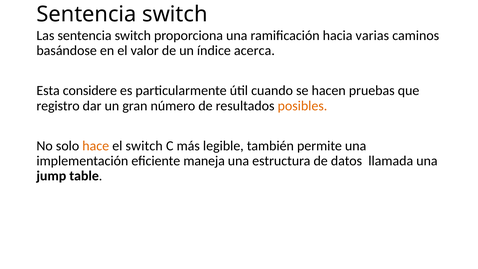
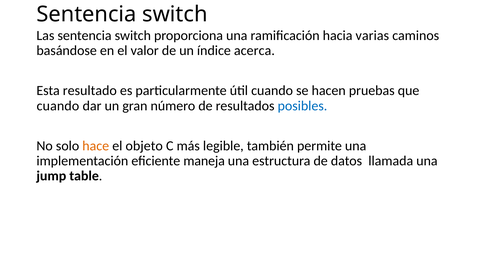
considere: considere -> resultado
registro at (58, 106): registro -> cuando
posibles colour: orange -> blue
el switch: switch -> objeto
